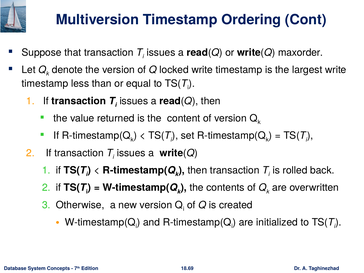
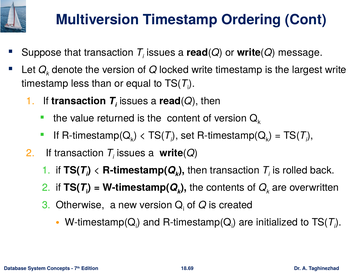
maxorder: maxorder -> message
